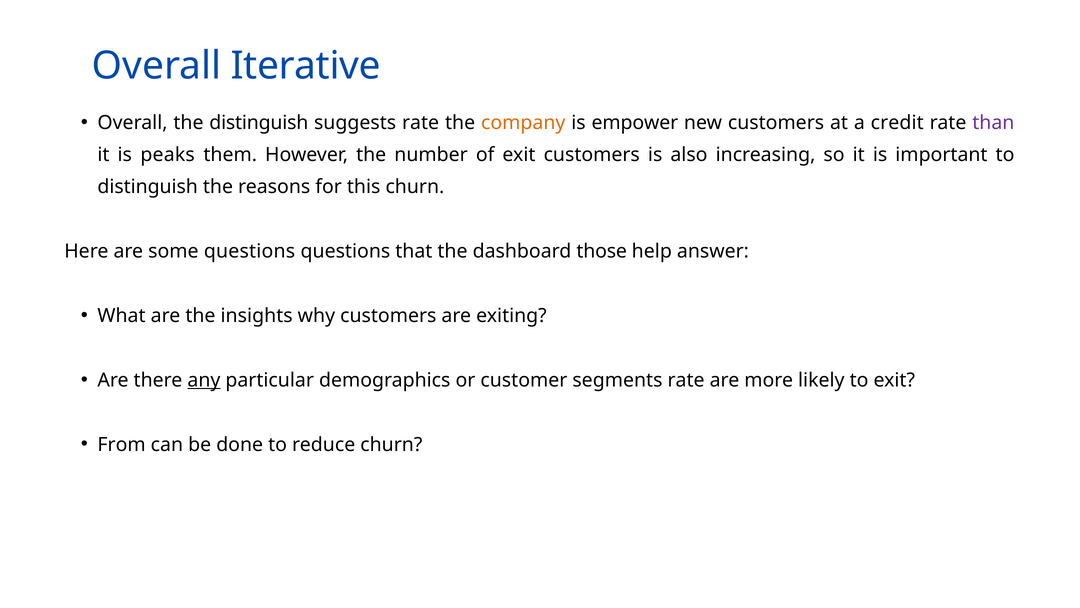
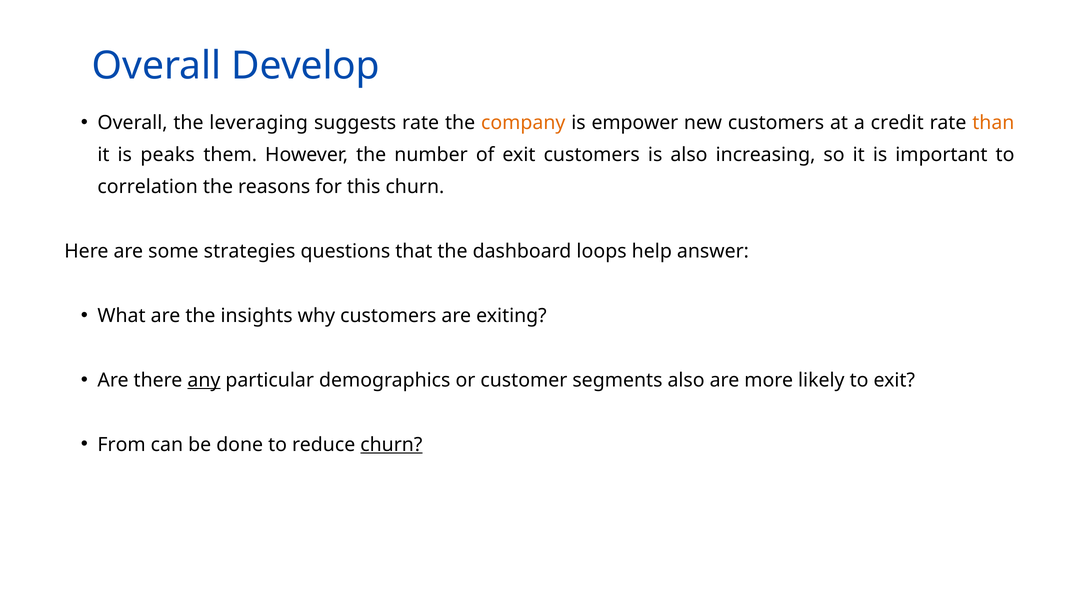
Iterative: Iterative -> Develop
the distinguish: distinguish -> leveraging
than colour: purple -> orange
distinguish at (148, 187): distinguish -> correlation
some questions: questions -> strategies
those: those -> loops
segments rate: rate -> also
churn at (391, 444) underline: none -> present
